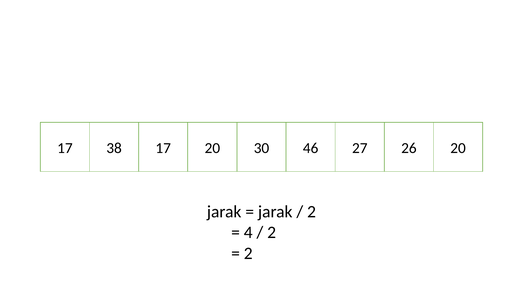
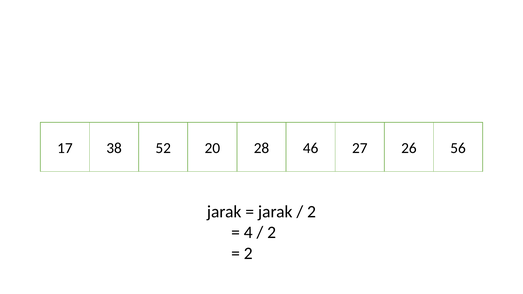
38 17: 17 -> 52
30: 30 -> 28
26 20: 20 -> 56
